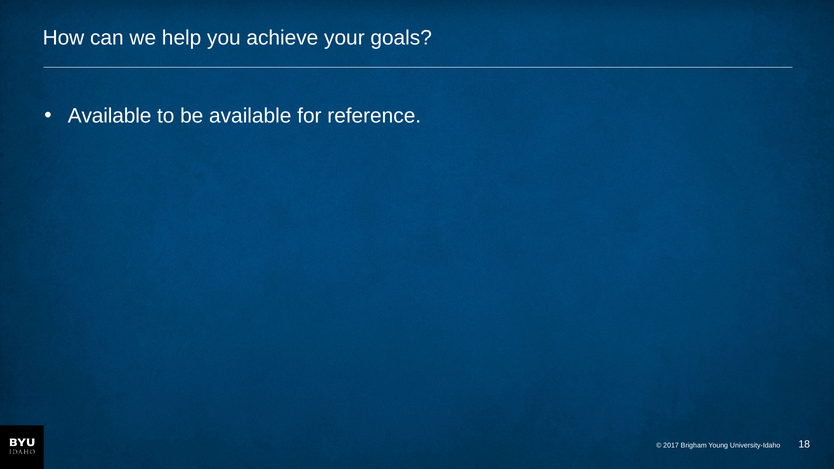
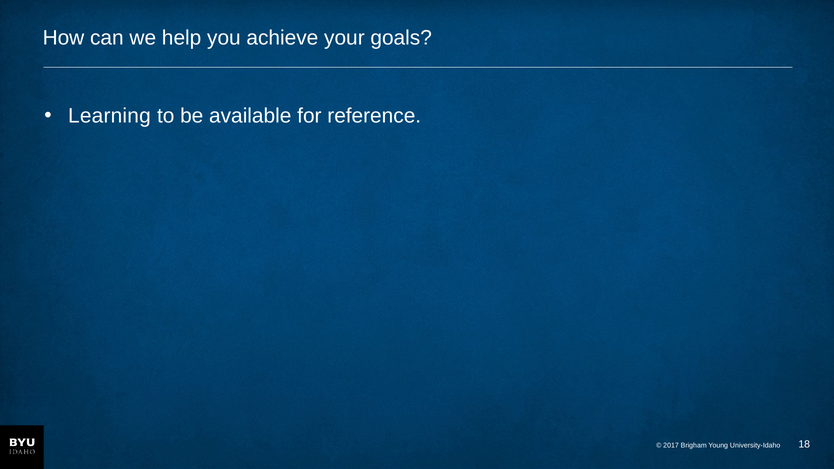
Available at (110, 116): Available -> Learning
